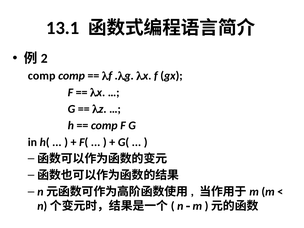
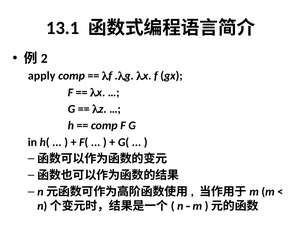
comp at (42, 76): comp -> apply
